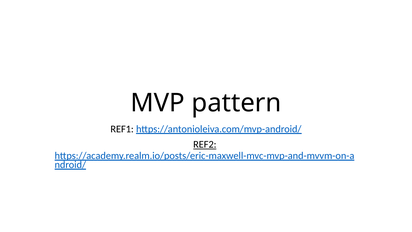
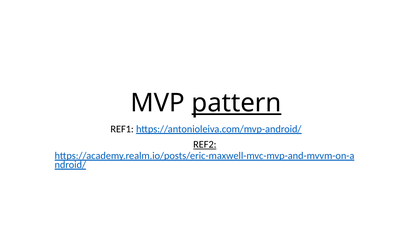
pattern underline: none -> present
